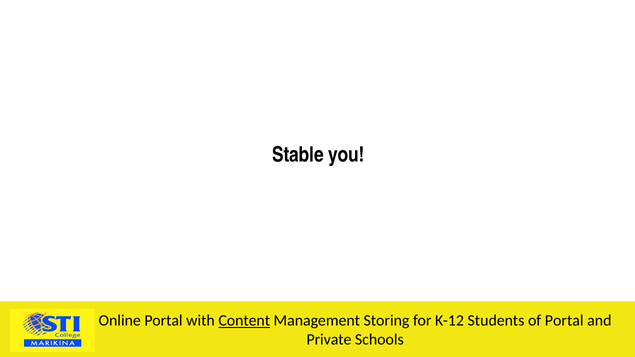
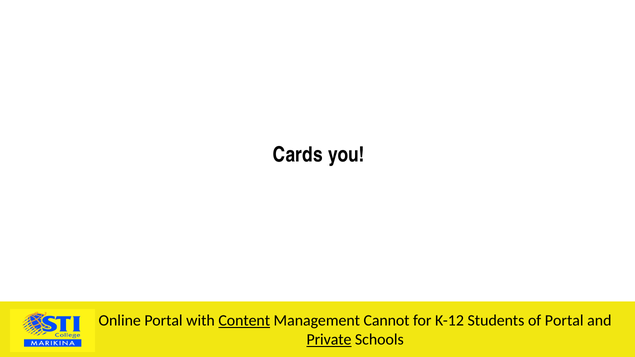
Stable: Stable -> Cards
Storing: Storing -> Cannot
Private underline: none -> present
